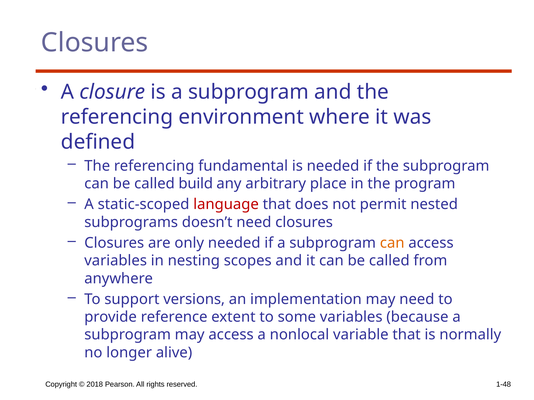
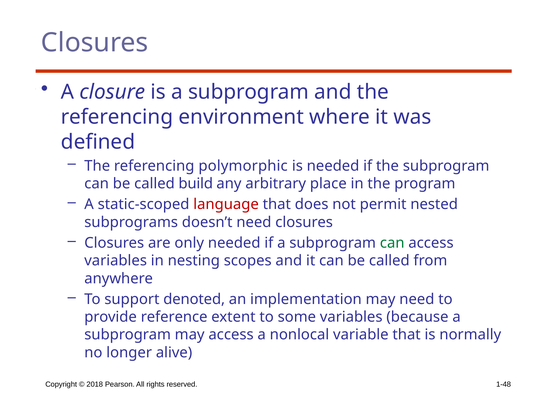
fundamental: fundamental -> polymorphic
can at (392, 243) colour: orange -> green
versions: versions -> denoted
